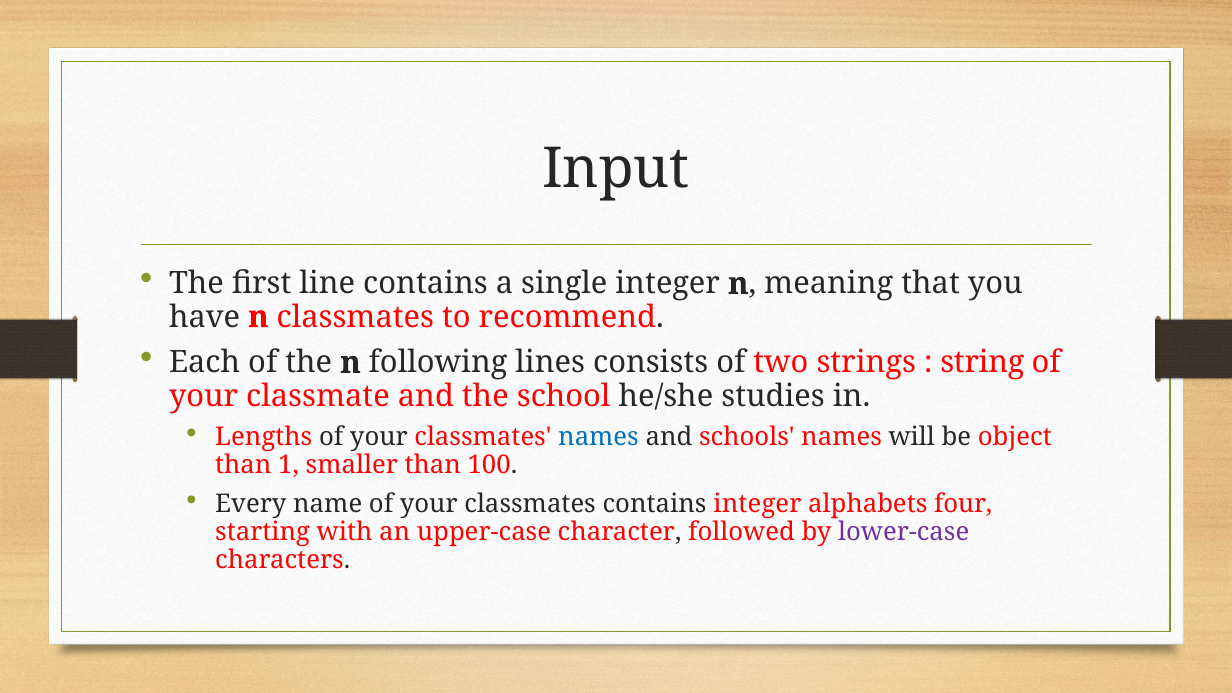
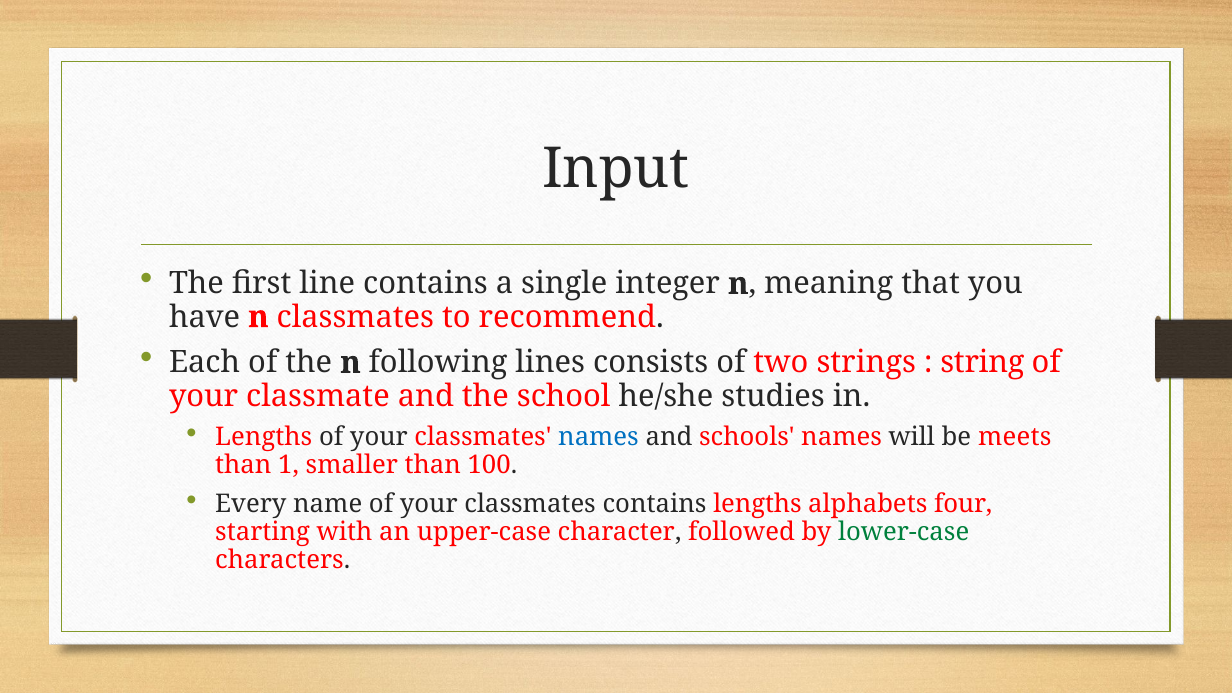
object: object -> meets
contains integer: integer -> lengths
lower-case colour: purple -> green
